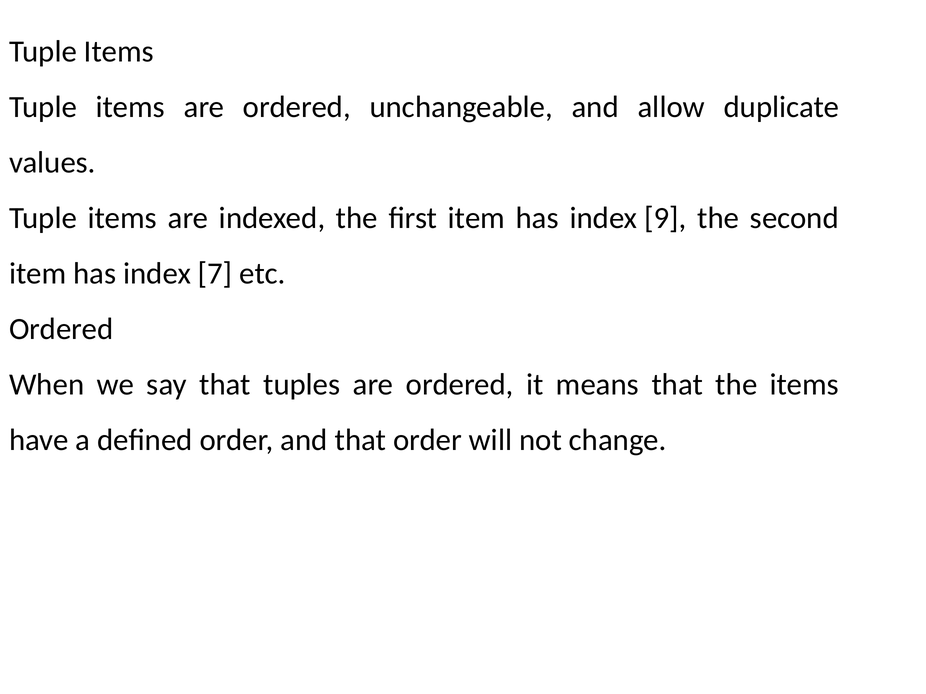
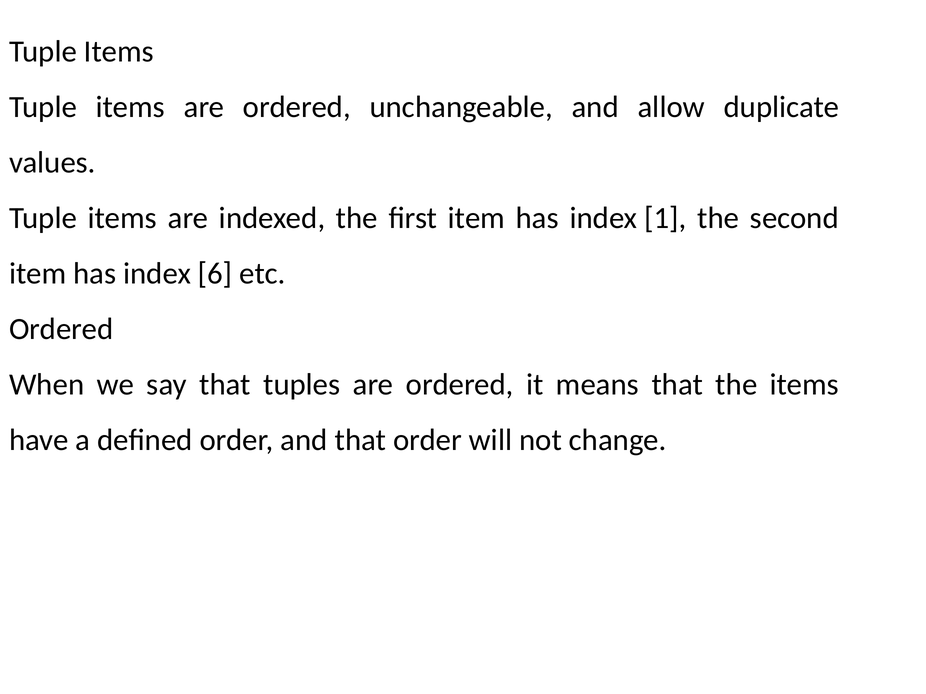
9: 9 -> 1
7: 7 -> 6
